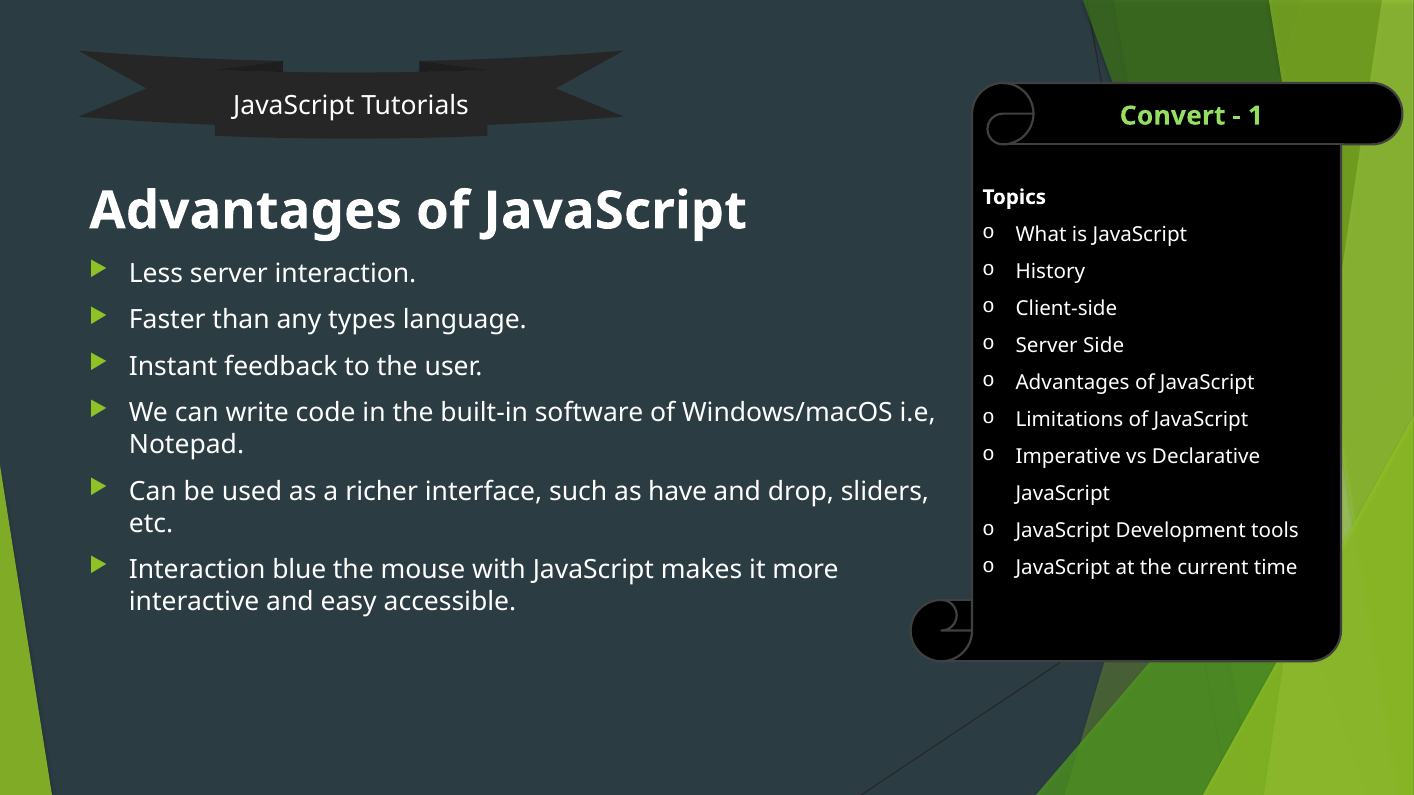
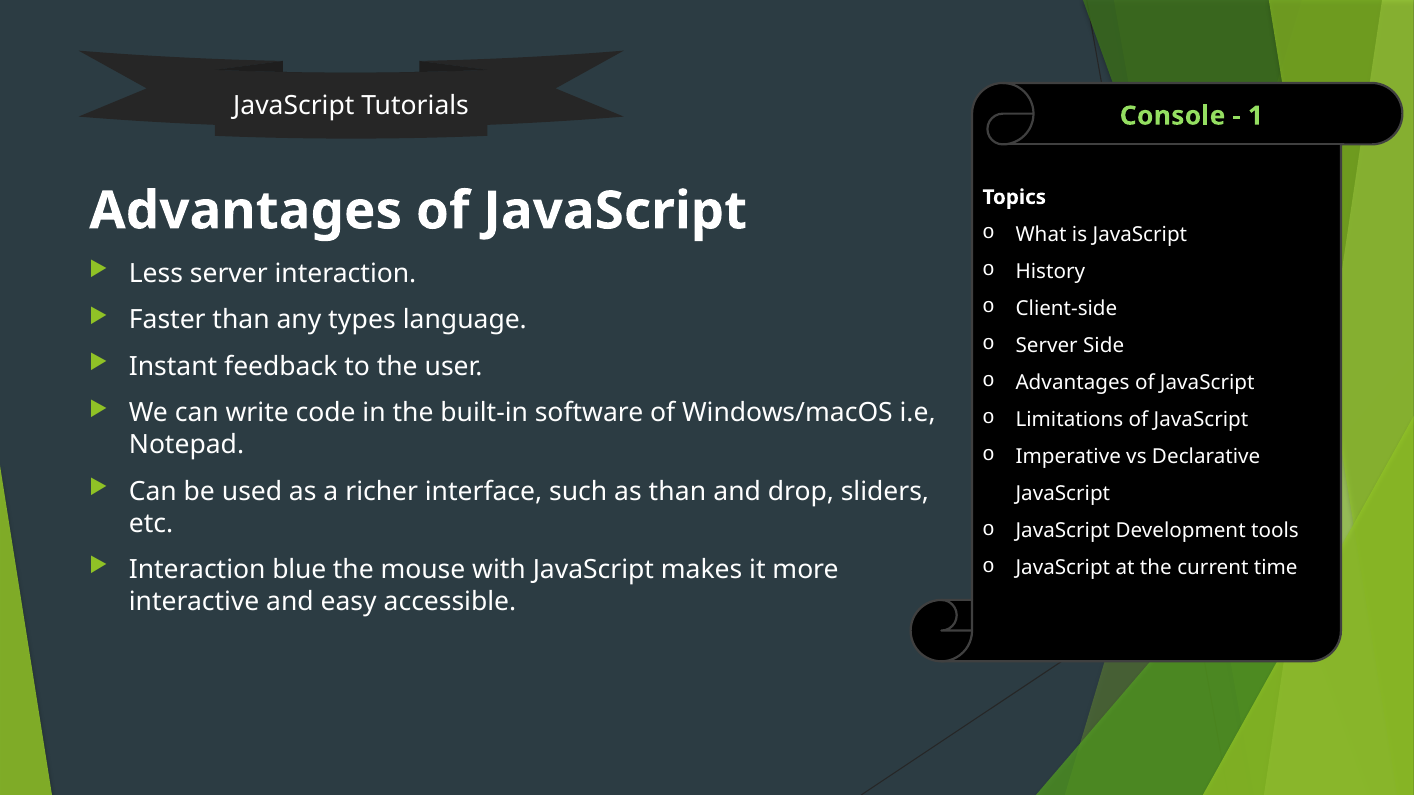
Convert: Convert -> Console
as have: have -> than
